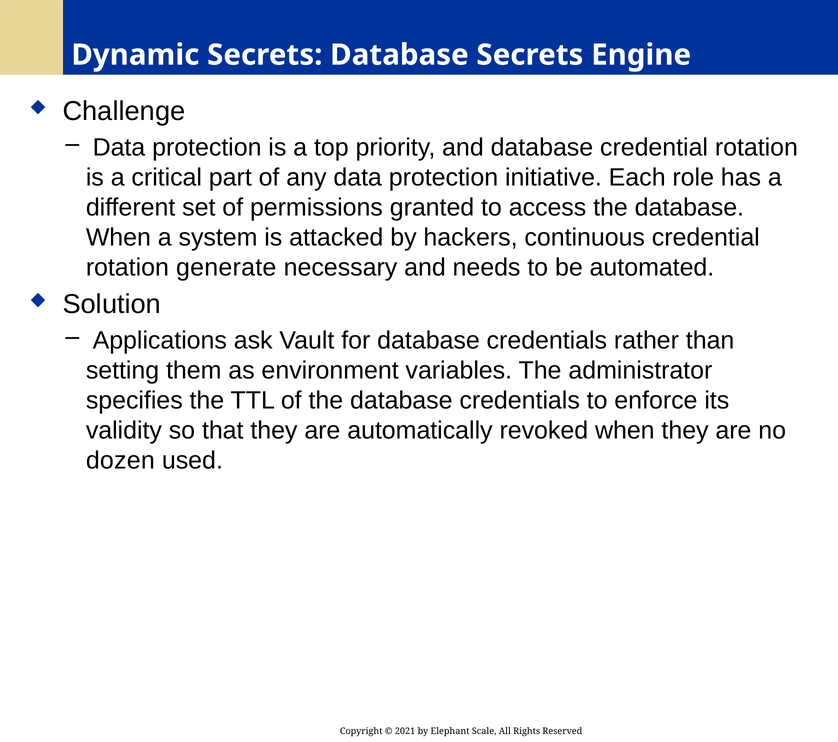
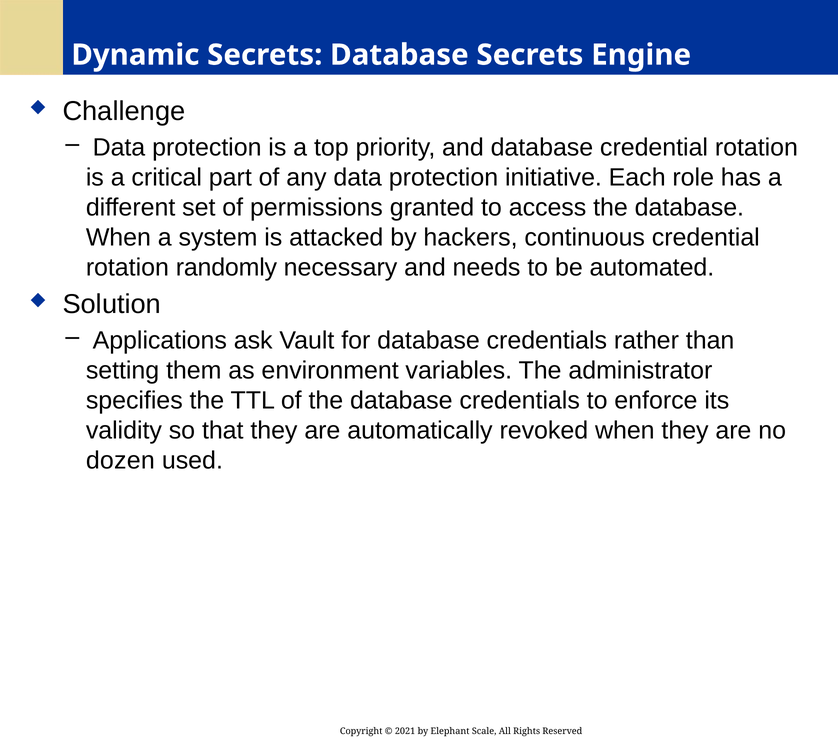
generate: generate -> randomly
